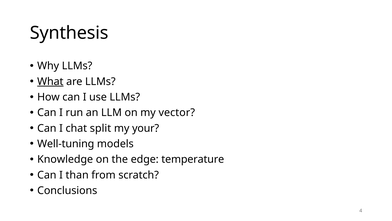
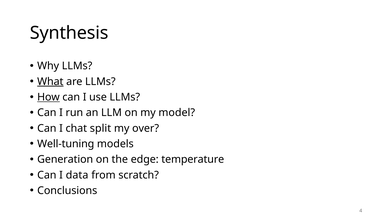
How underline: none -> present
vector: vector -> model
your: your -> over
Knowledge: Knowledge -> Generation
than: than -> data
